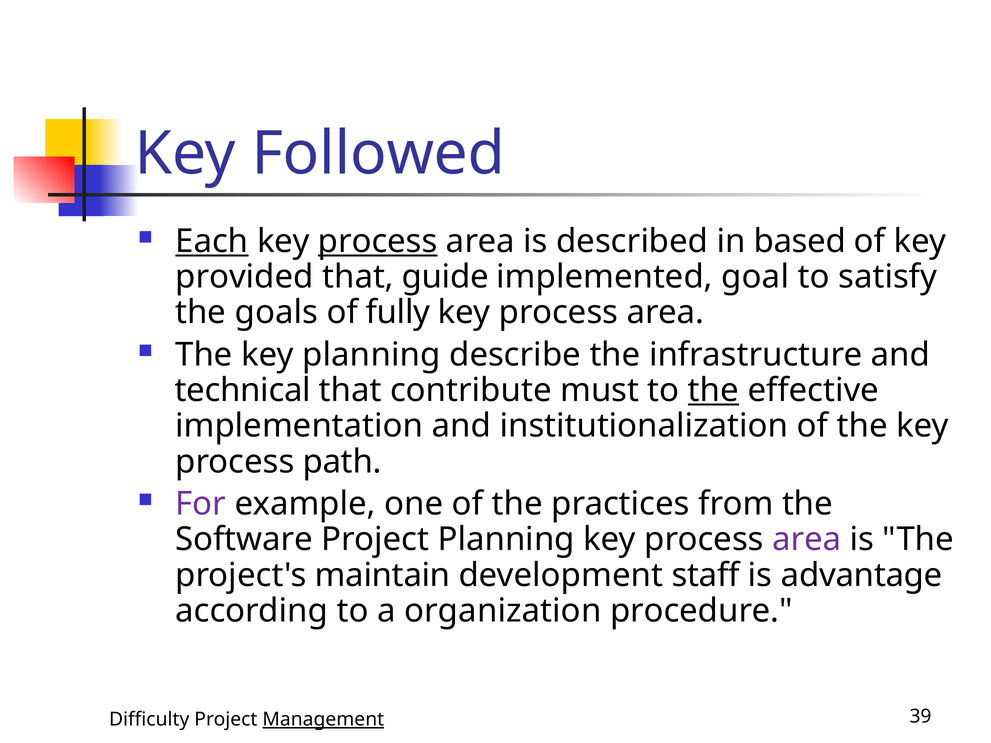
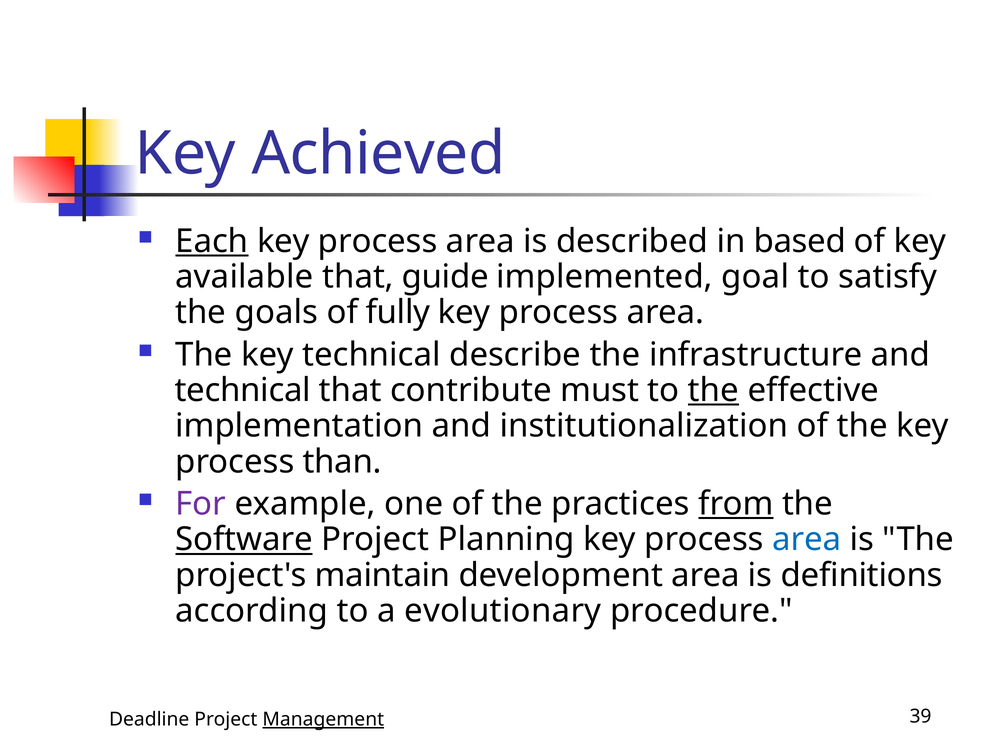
Followed: Followed -> Achieved
process at (378, 241) underline: present -> none
provided: provided -> available
key planning: planning -> technical
path: path -> than
from underline: none -> present
Software underline: none -> present
area at (807, 540) colour: purple -> blue
development staff: staff -> area
advantage: advantage -> definitions
organization: organization -> evolutionary
Difficulty: Difficulty -> Deadline
